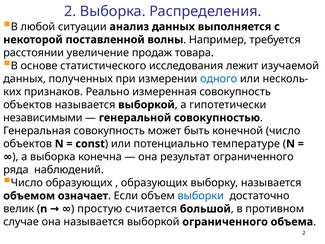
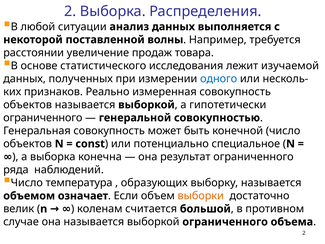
независимыми at (43, 118): независимыми -> ограниченного
температуре: температуре -> специальное
Число образующих: образующих -> температура
выборки colour: blue -> orange
простую: простую -> коленам
